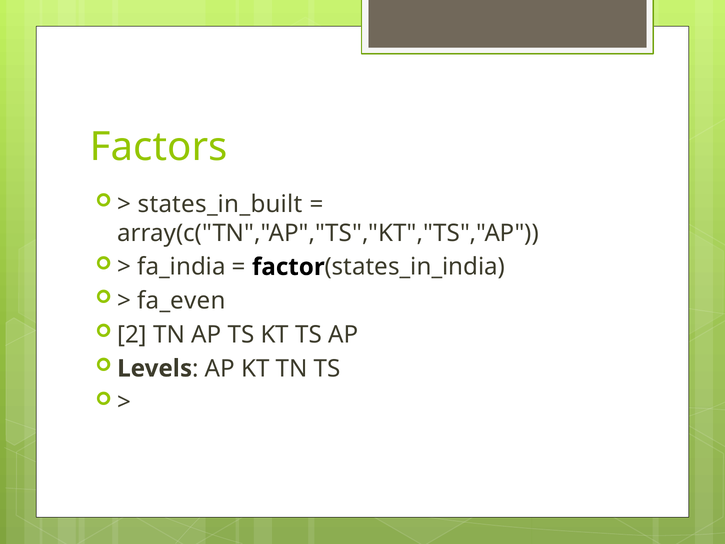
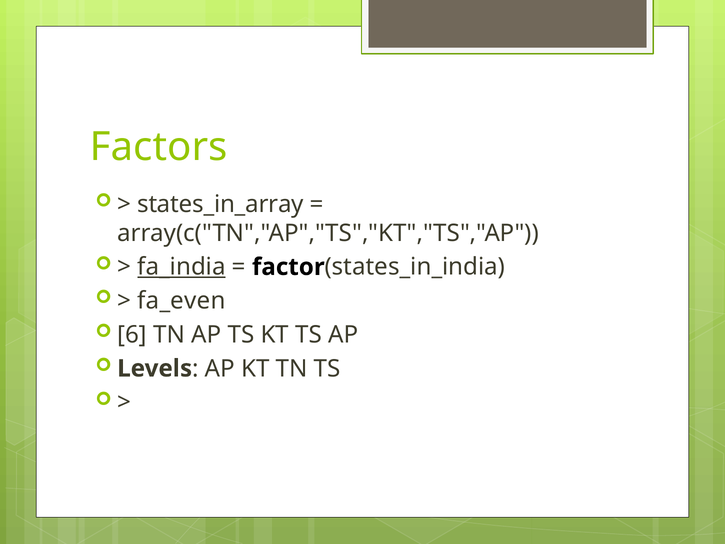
states_in_built: states_in_built -> states_in_array
fa_india underline: none -> present
2: 2 -> 6
